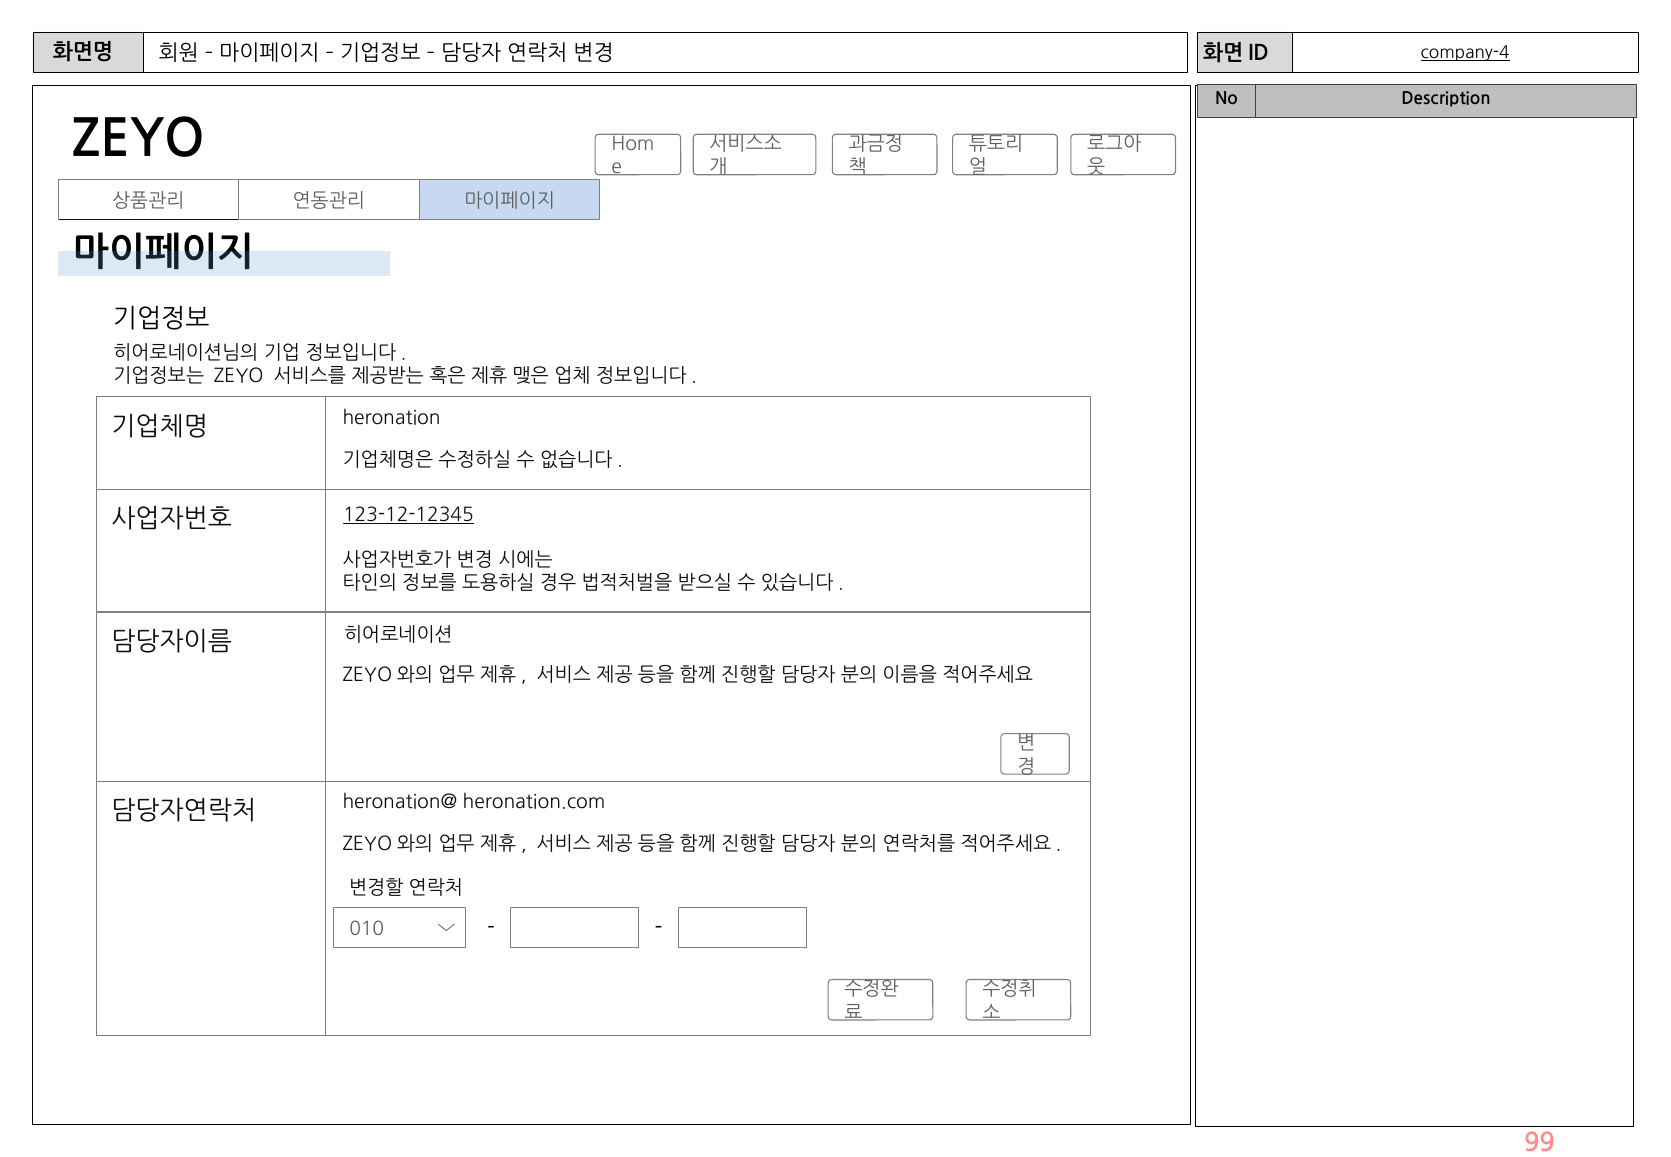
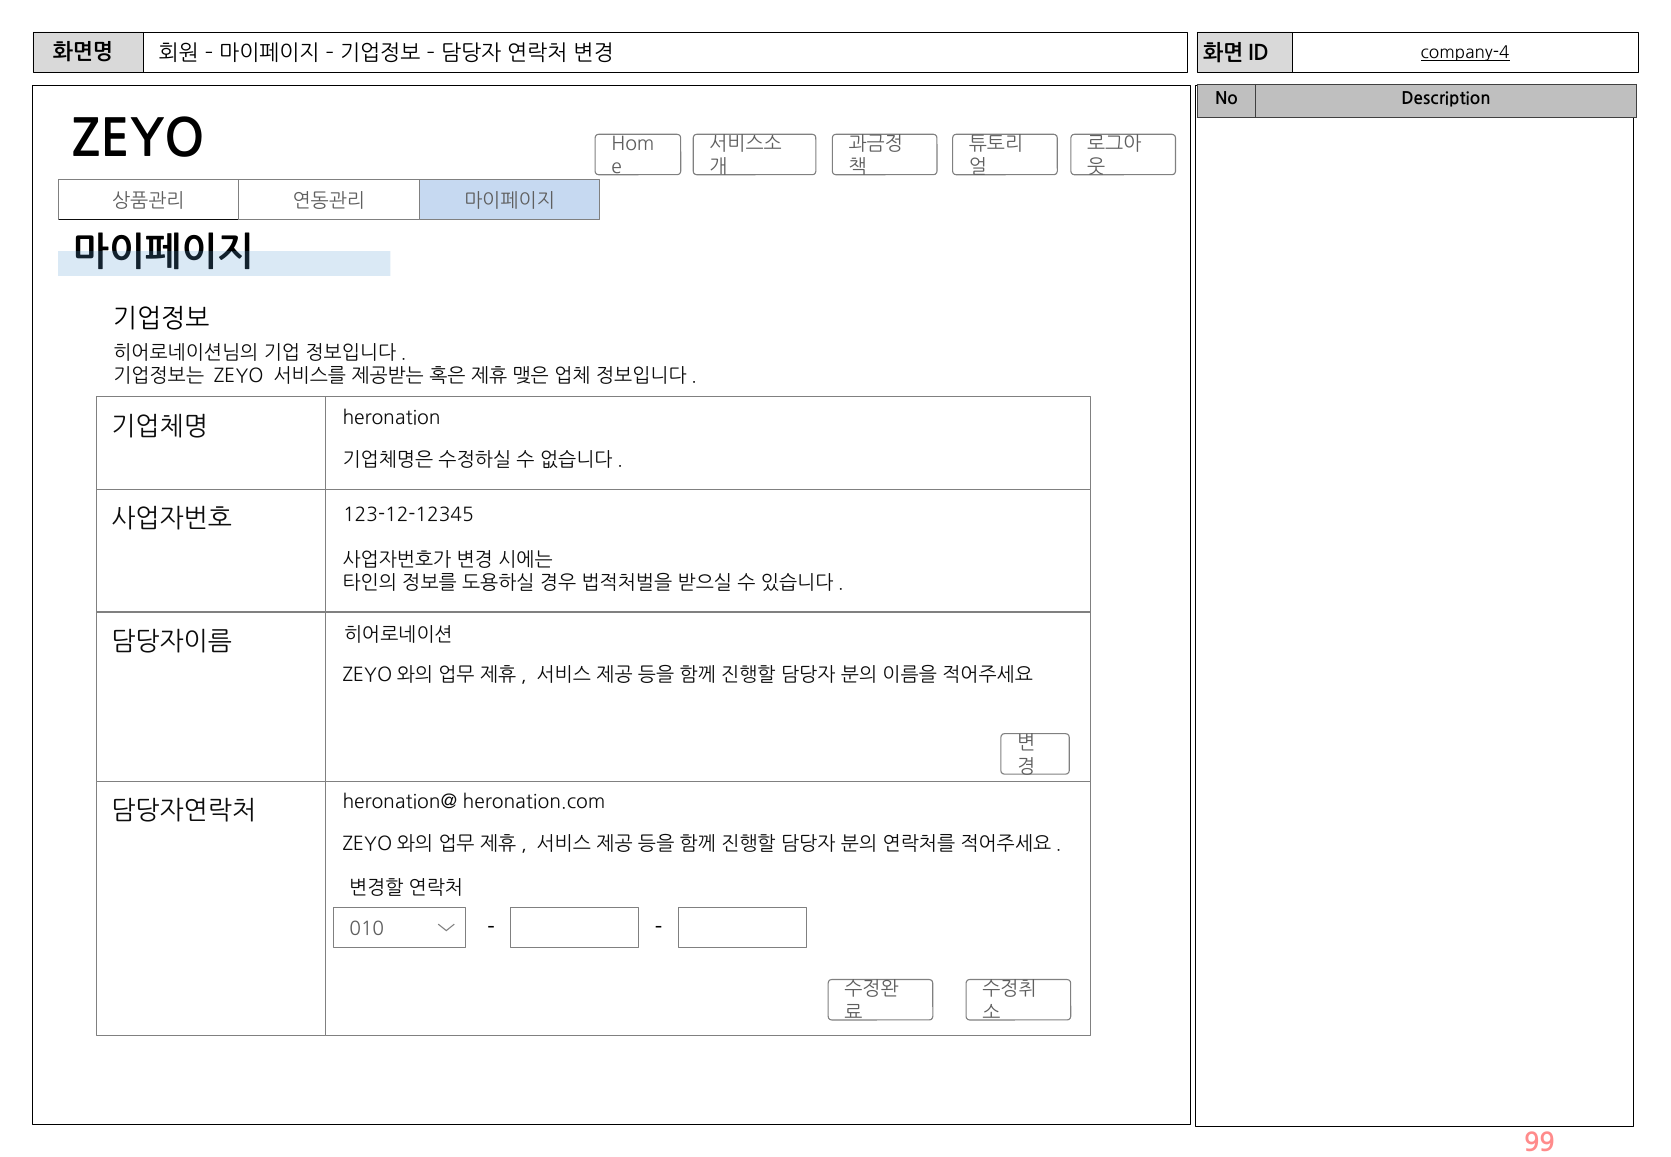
123-12-12345 underline: present -> none
